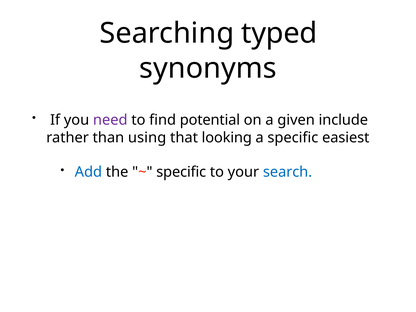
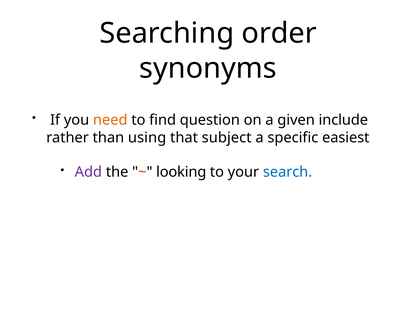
typed: typed -> order
need colour: purple -> orange
potential: potential -> question
looking: looking -> subject
Add colour: blue -> purple
specific at (181, 172): specific -> looking
